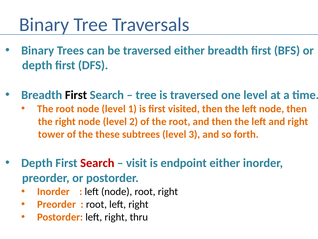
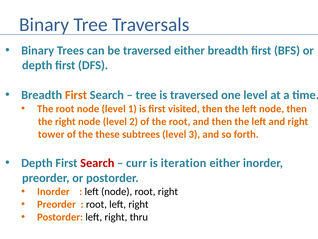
First at (76, 95) colour: black -> orange
visit: visit -> curr
endpoint: endpoint -> iteration
